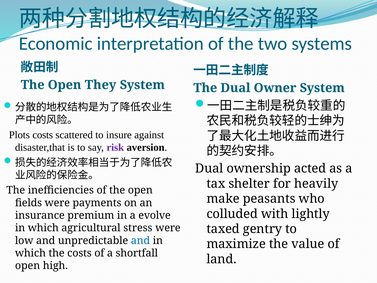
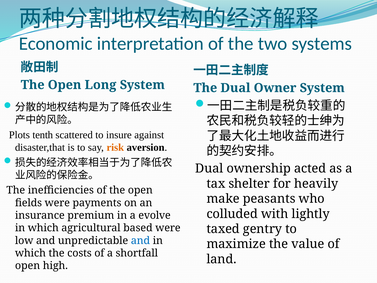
They: They -> Long
Plots costs: costs -> tenth
risk colour: purple -> orange
stress: stress -> based
